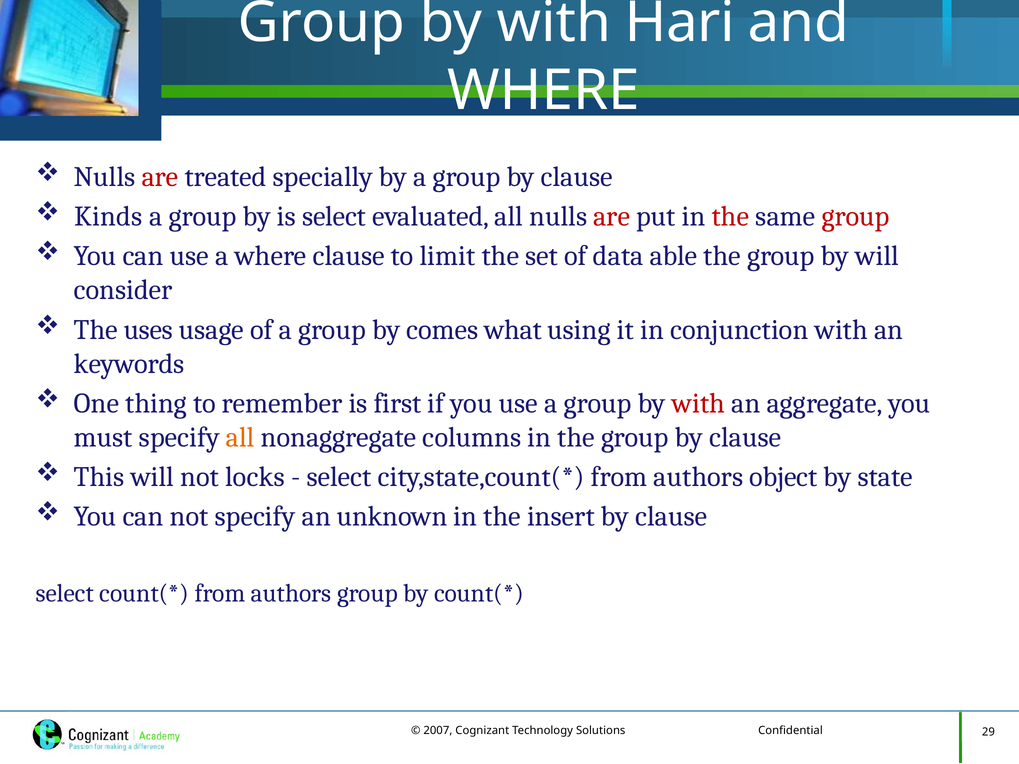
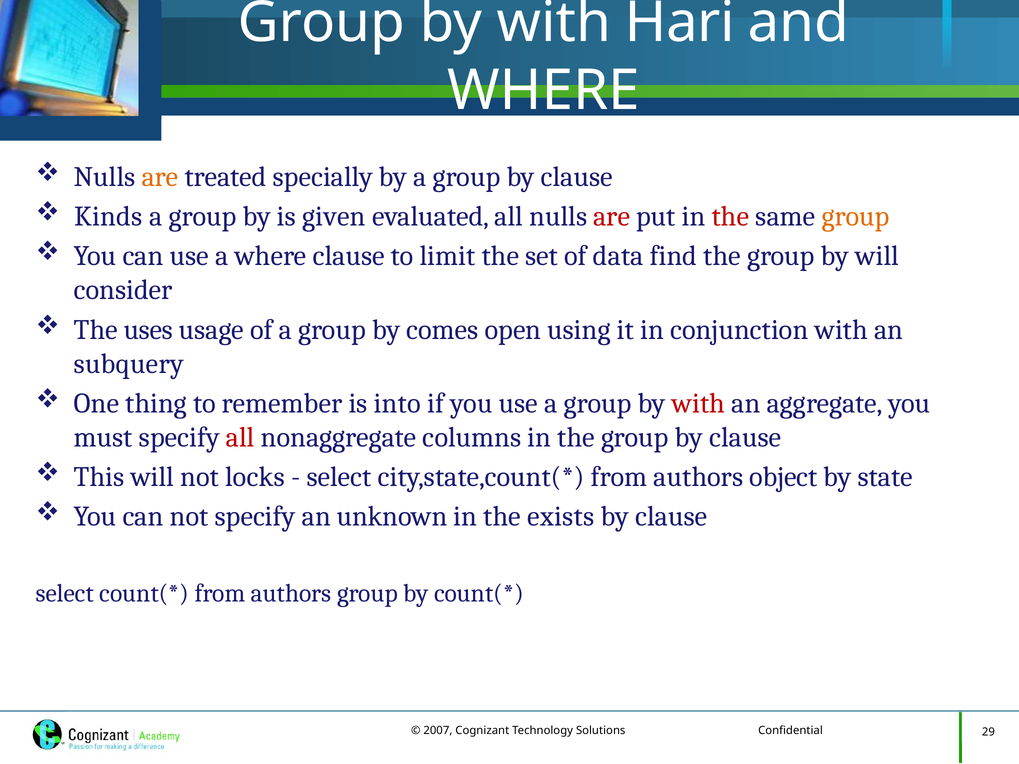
are at (160, 177) colour: red -> orange
is select: select -> given
group at (855, 217) colour: red -> orange
able: able -> find
what: what -> open
keywords: keywords -> subquery
first: first -> into
all at (240, 437) colour: orange -> red
insert: insert -> exists
